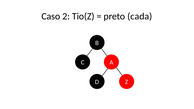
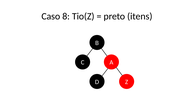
2: 2 -> 8
cada: cada -> itens
